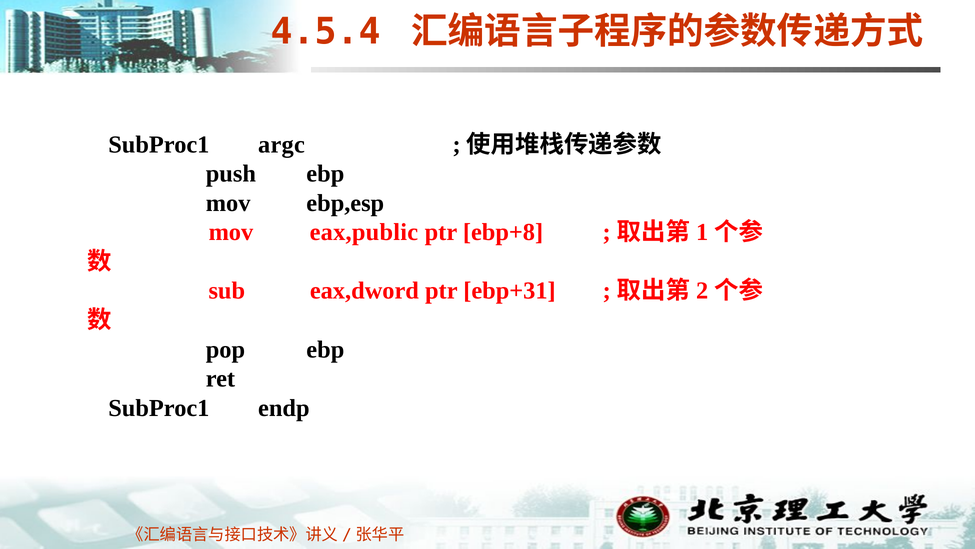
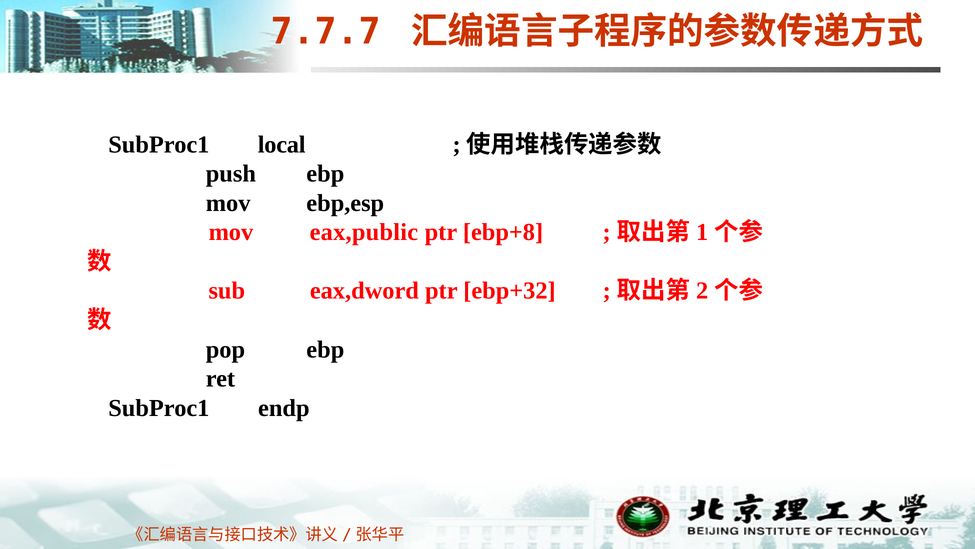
4.5.4: 4.5.4 -> 7.7.7
argc: argc -> local
ebp+31: ebp+31 -> ebp+32
